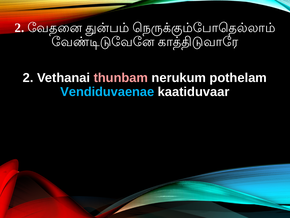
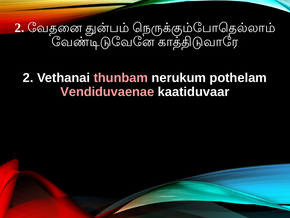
Vendiduvaenae colour: light blue -> pink
